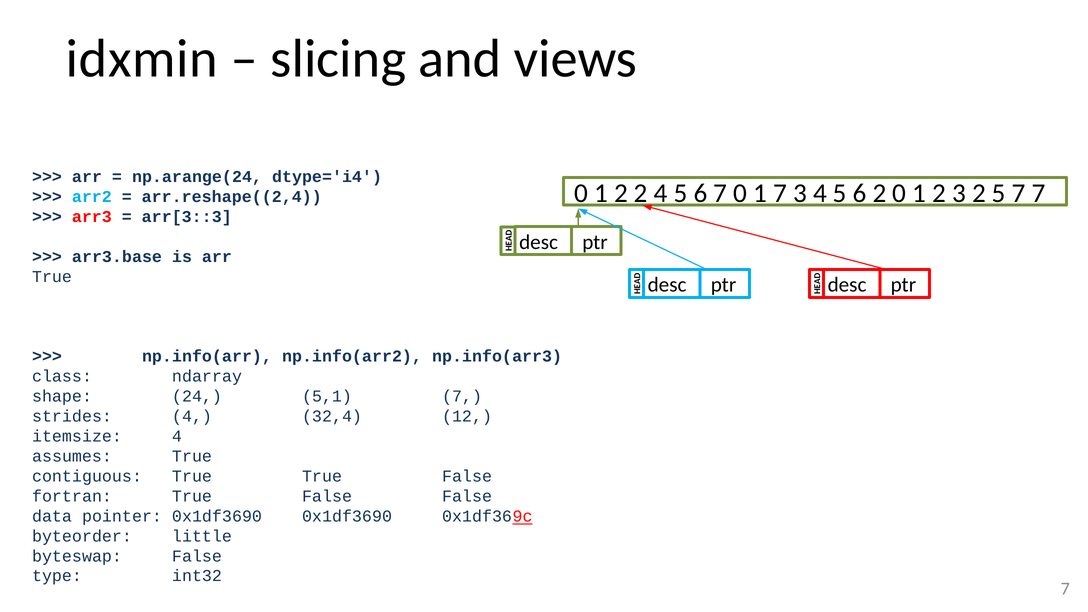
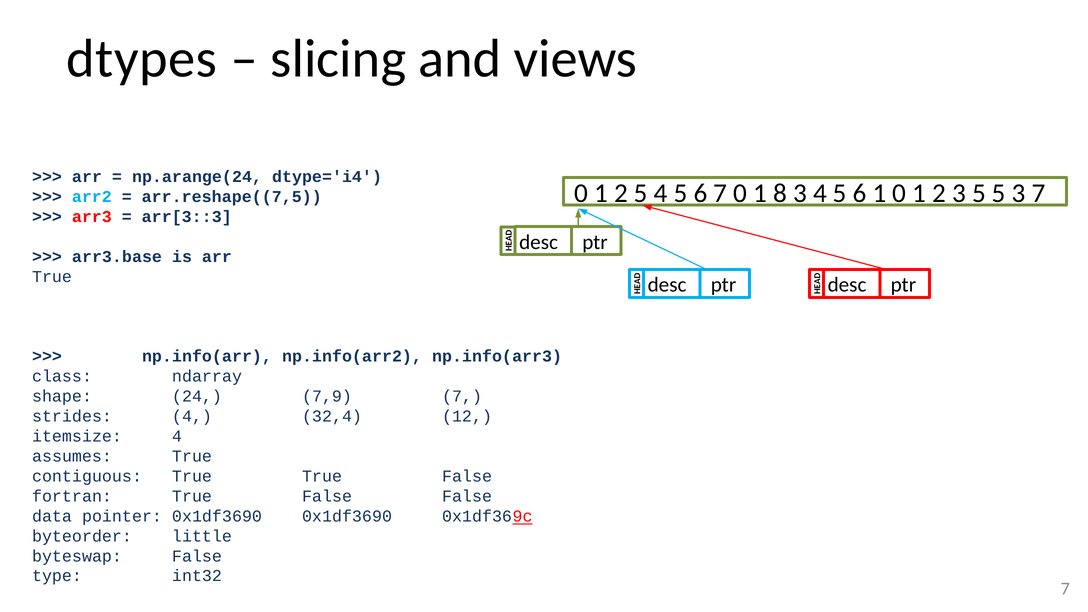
idxmin: idxmin -> dtypes
2 2: 2 -> 5
1 7: 7 -> 8
6 2: 2 -> 1
3 2: 2 -> 5
5 7: 7 -> 3
arr.reshape((2,4: arr.reshape((2,4 -> arr.reshape((7,5
5,1: 5,1 -> 7,9
